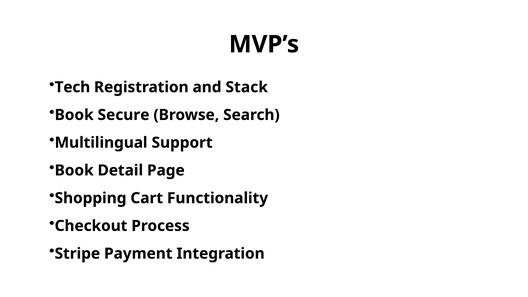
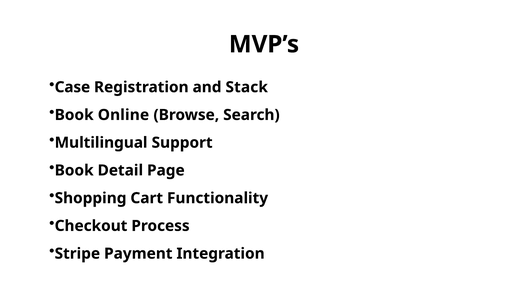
Tech: Tech -> Case
Secure: Secure -> Online
